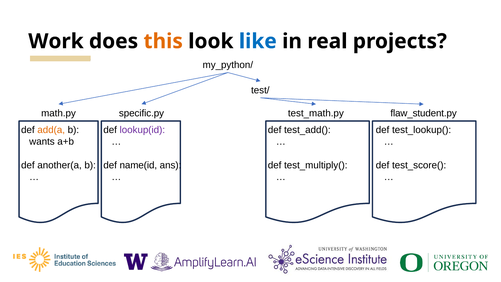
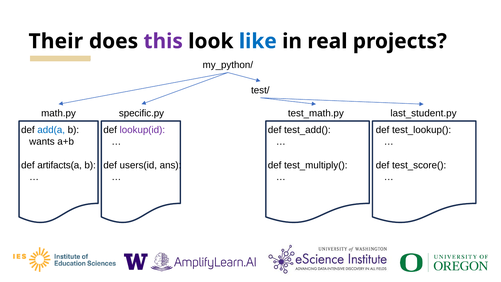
Work: Work -> Their
this colour: orange -> purple
flaw_student.py: flaw_student.py -> last_student.py
add(a colour: orange -> blue
another(a: another(a -> artifacts(a
name(id: name(id -> users(id
